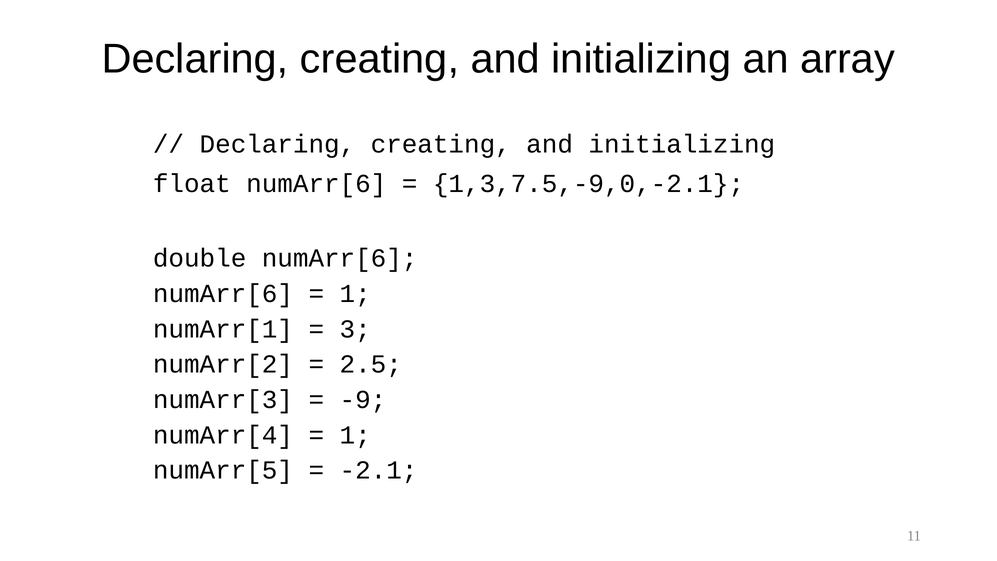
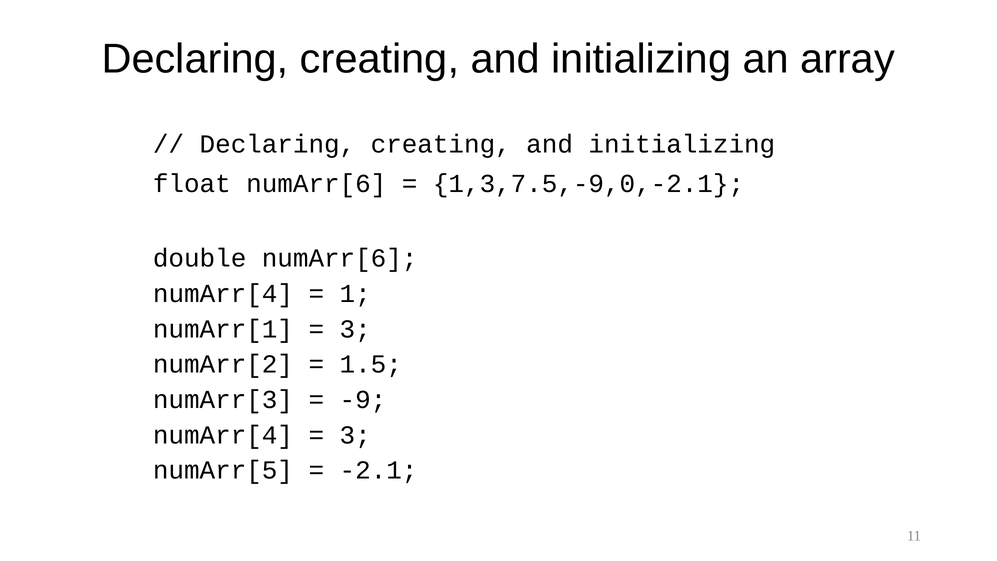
numArr[6 at (223, 294): numArr[6 -> numArr[4
2.5: 2.5 -> 1.5
1 at (355, 435): 1 -> 3
